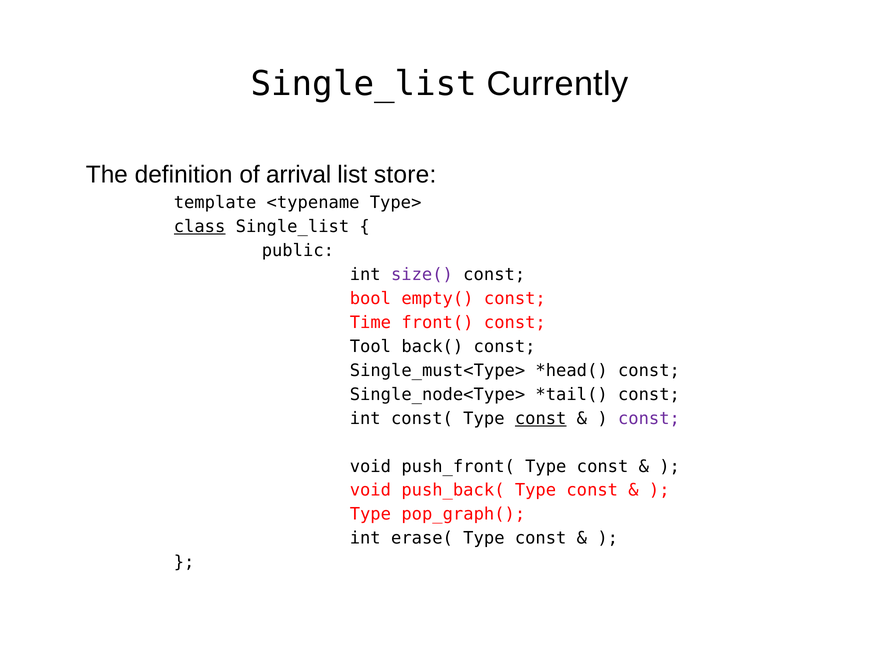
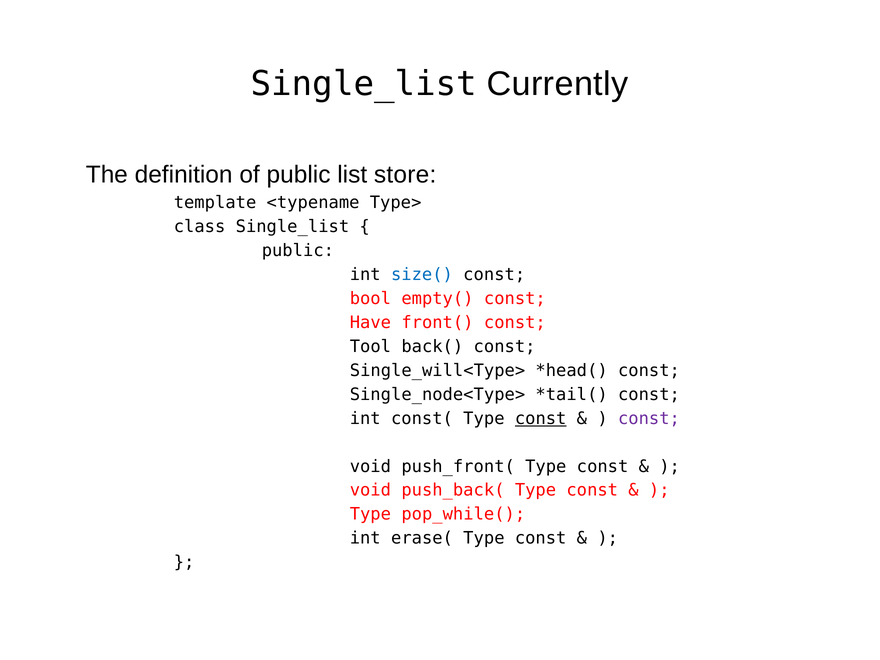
of arrival: arrival -> public
class underline: present -> none
size( colour: purple -> blue
Time: Time -> Have
Single_must<Type>: Single_must<Type> -> Single_will<Type>
pop_graph(: pop_graph( -> pop_while(
